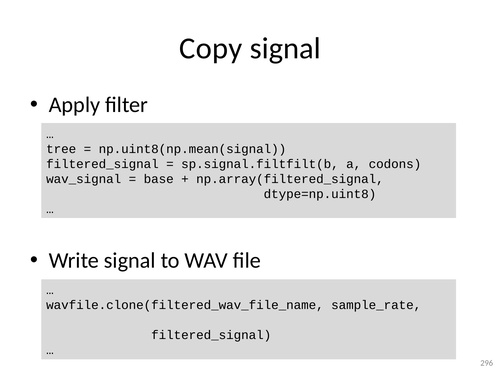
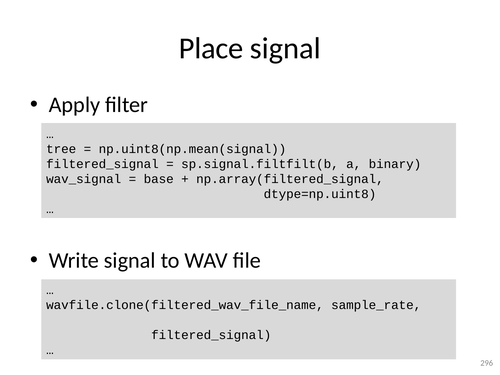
Copy: Copy -> Place
codons: codons -> binary
